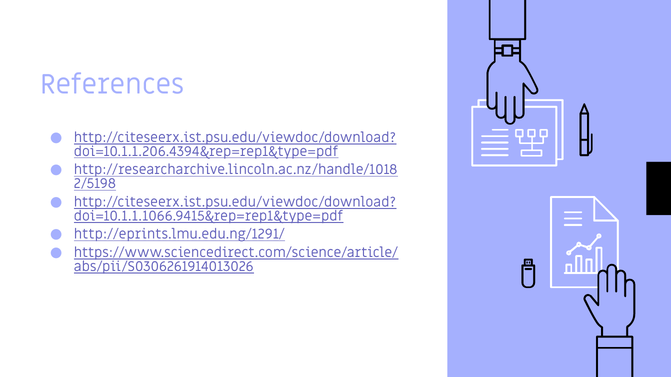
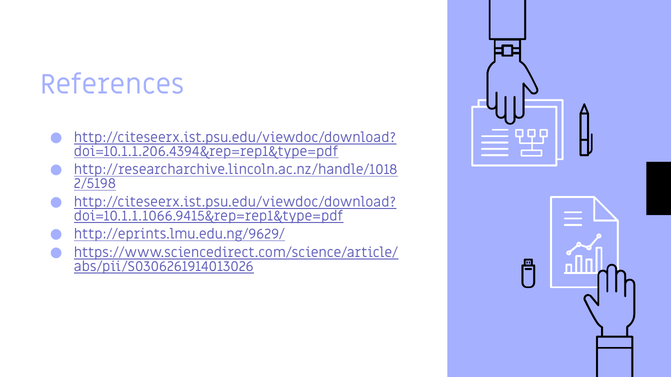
http://eprints.lmu.edu.ng/1291/: http://eprints.lmu.edu.ng/1291/ -> http://eprints.lmu.edu.ng/9629/
